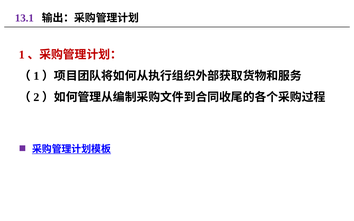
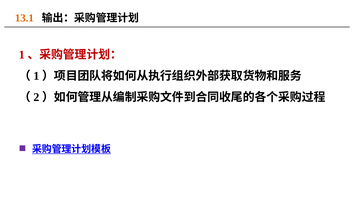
13.1 colour: purple -> orange
